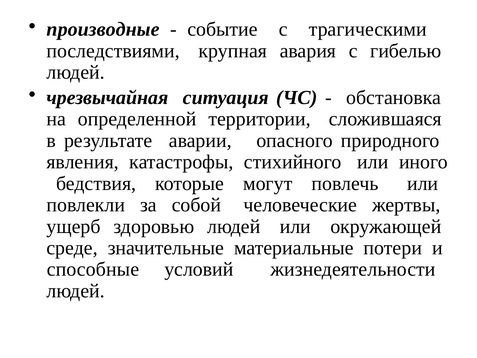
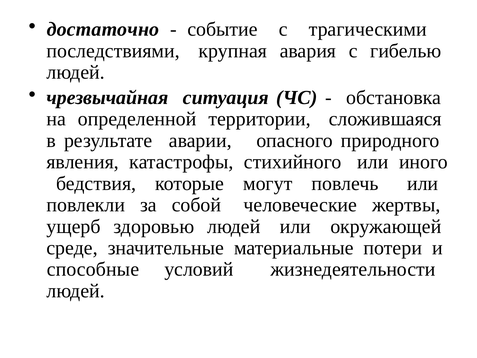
производные: производные -> достаточно
